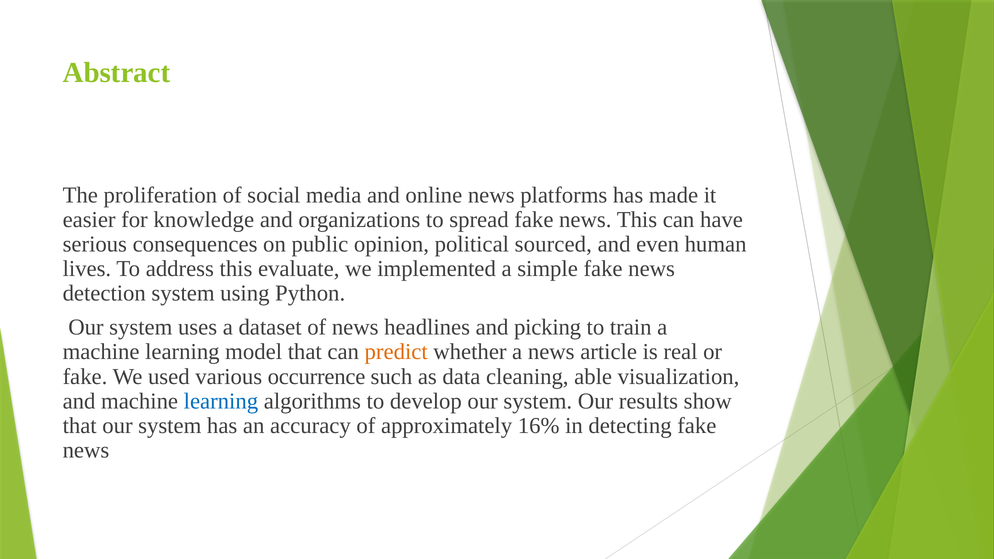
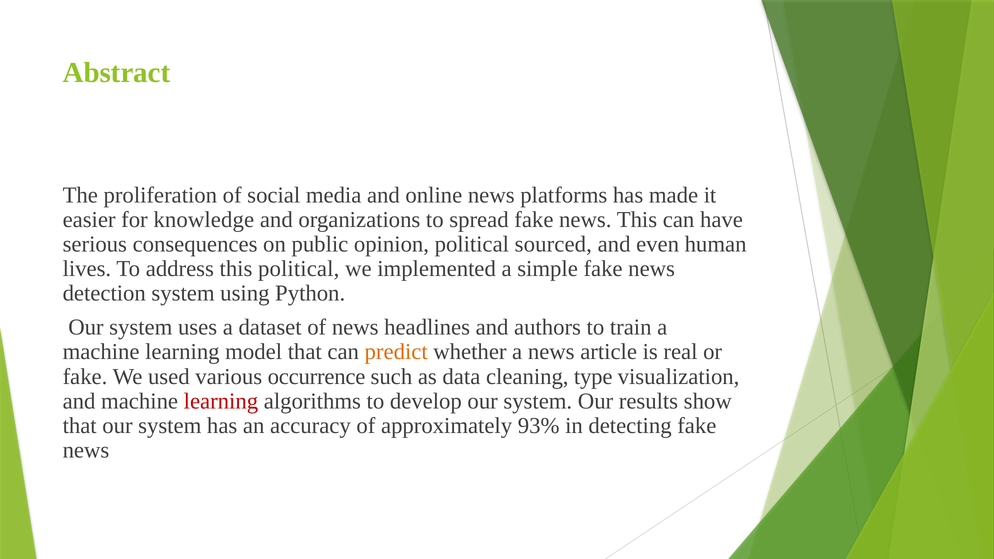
this evaluate: evaluate -> political
picking: picking -> authors
able: able -> type
learning at (221, 401) colour: blue -> red
16%: 16% -> 93%
